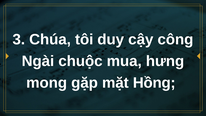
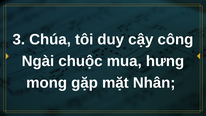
Hồng: Hồng -> Nhân
